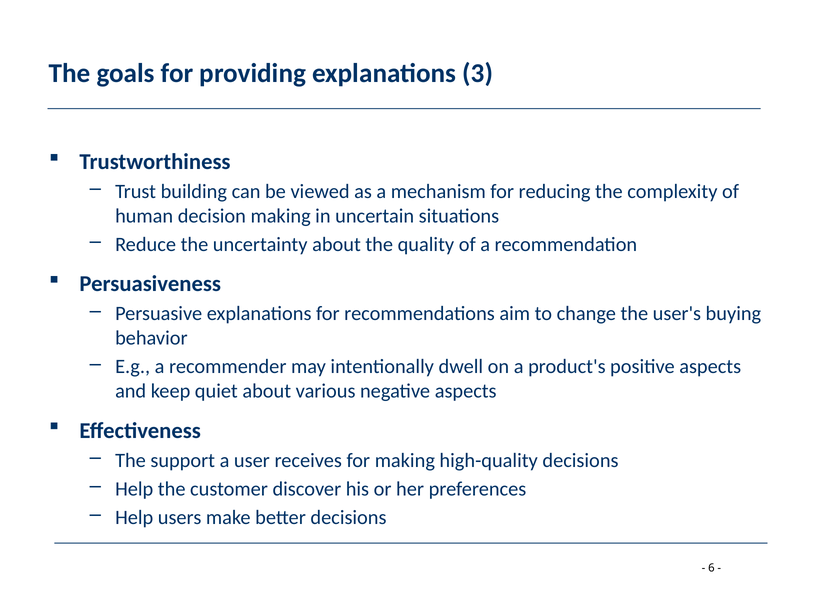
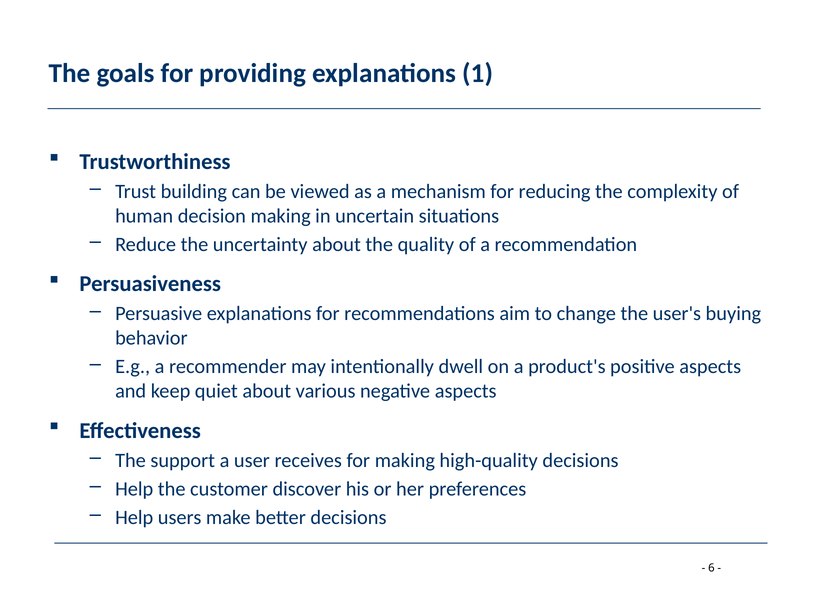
3: 3 -> 1
